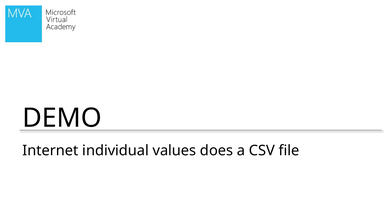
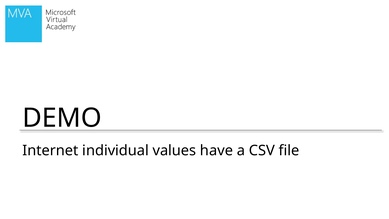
does: does -> have
